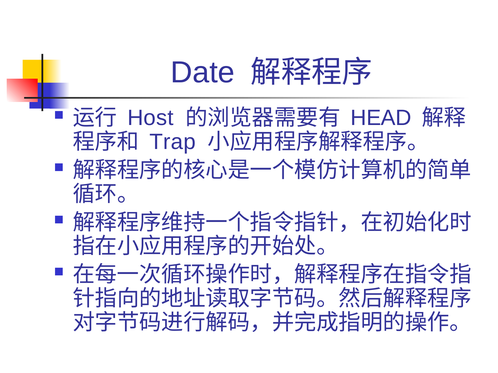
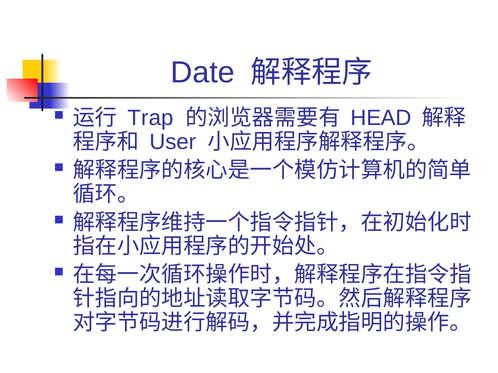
Host: Host -> Trap
Trap: Trap -> User
